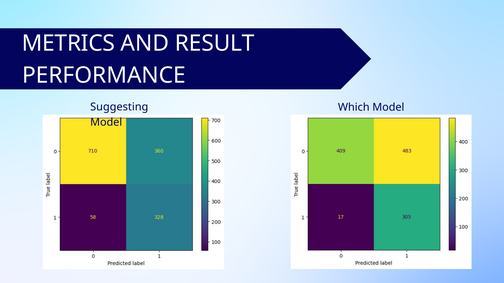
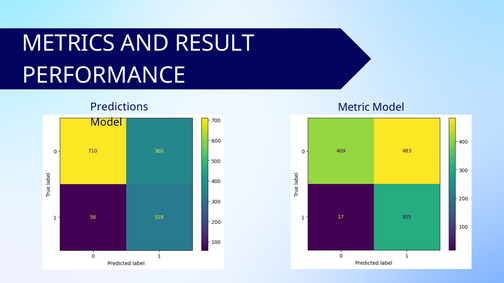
Suggesting: Suggesting -> Predictions
Which: Which -> Metric
